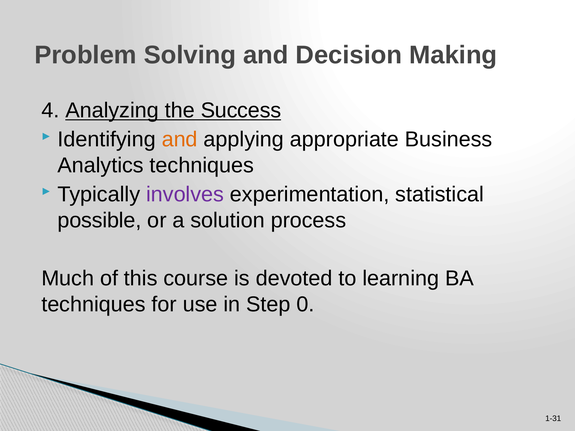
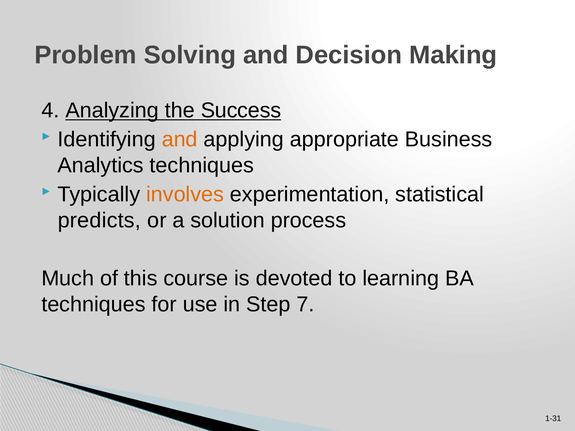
involves colour: purple -> orange
possible: possible -> predicts
0: 0 -> 7
